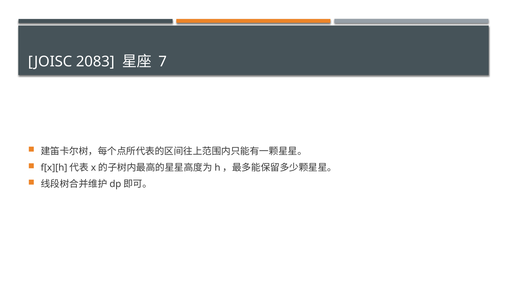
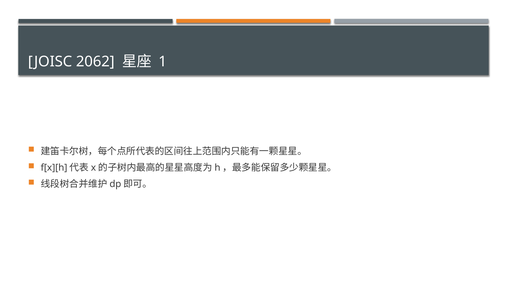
2083: 2083 -> 2062
7: 7 -> 1
